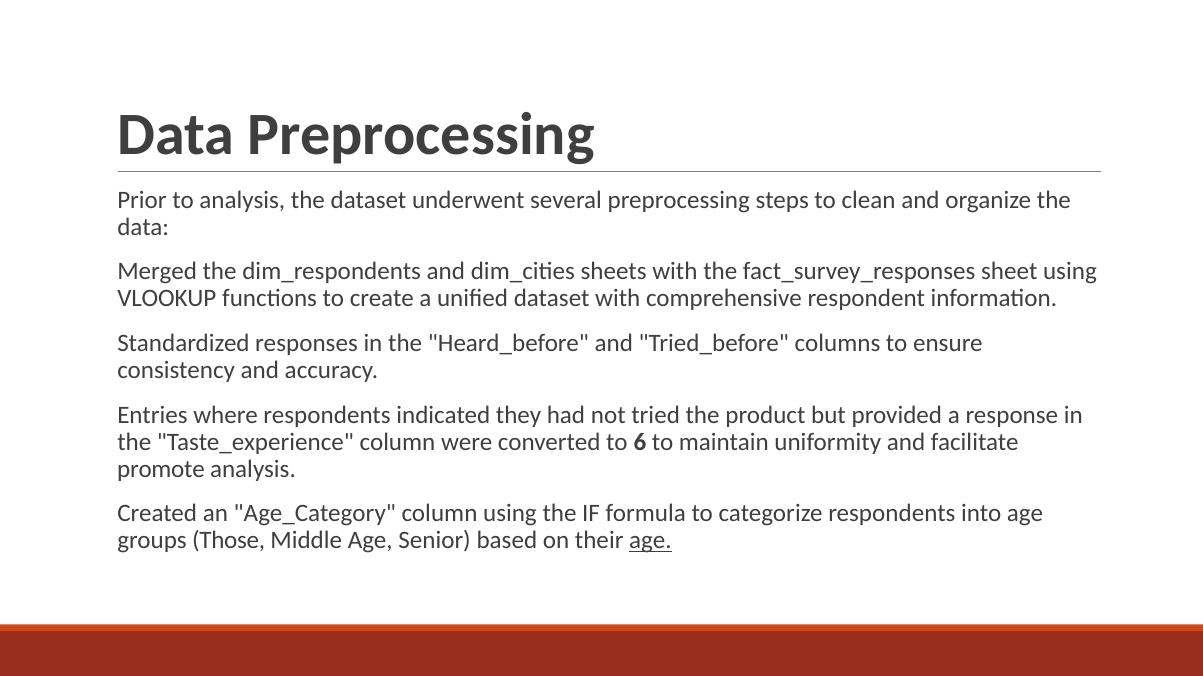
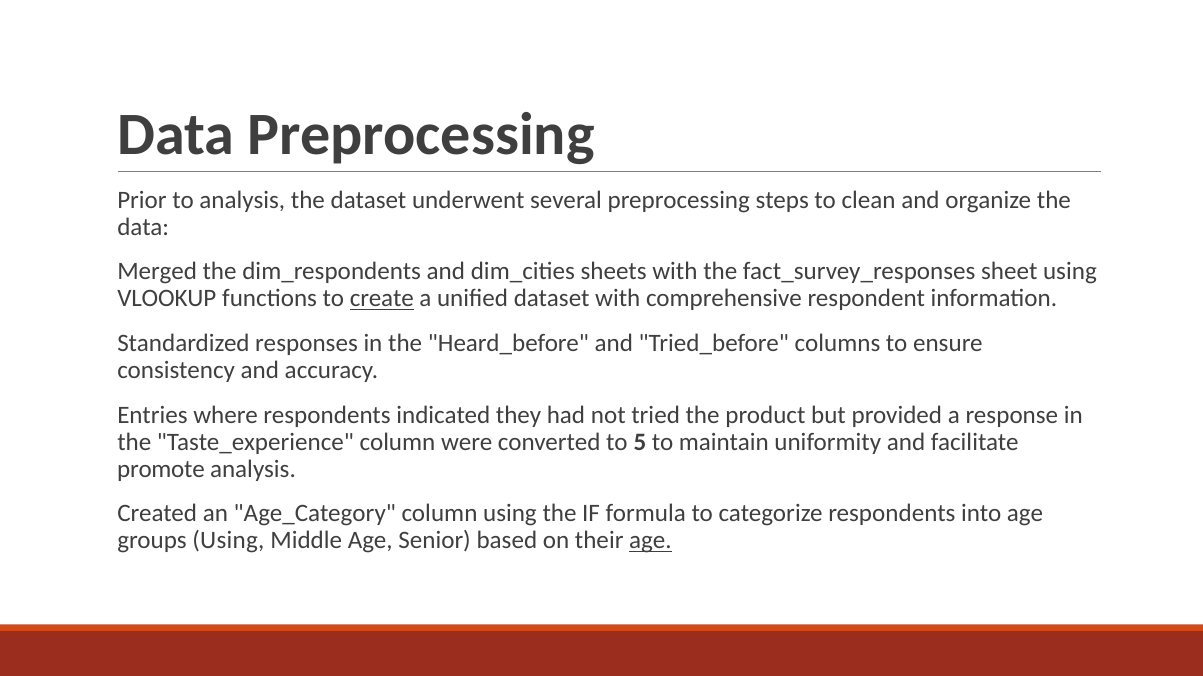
create underline: none -> present
6: 6 -> 5
groups Those: Those -> Using
